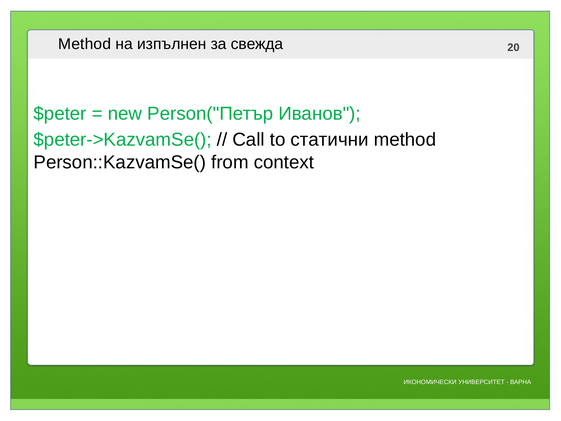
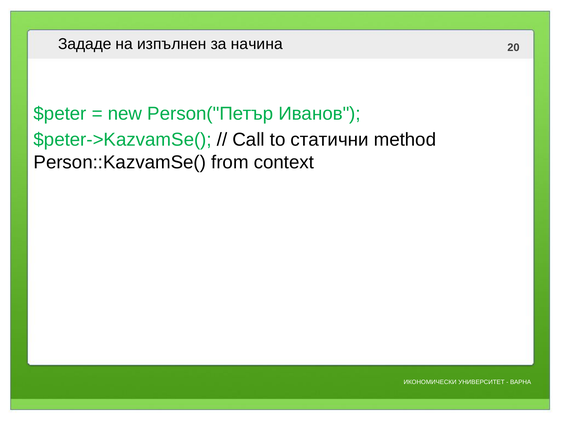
Method at (85, 44): Method -> Зададе
свежда: свежда -> начина
